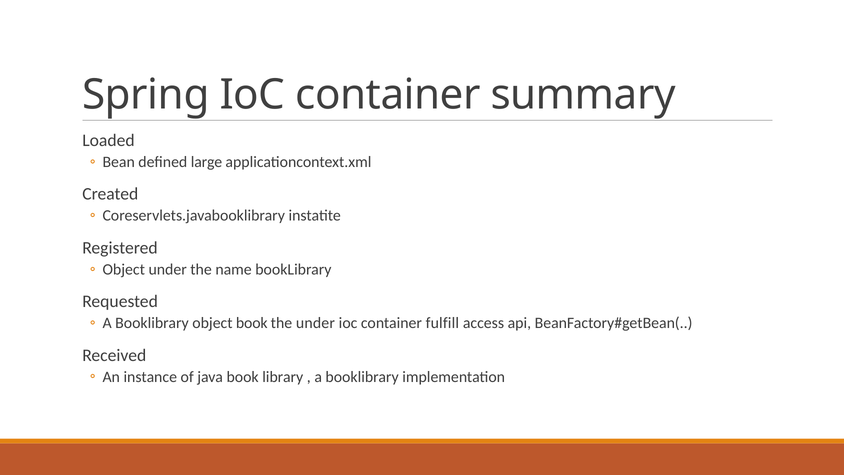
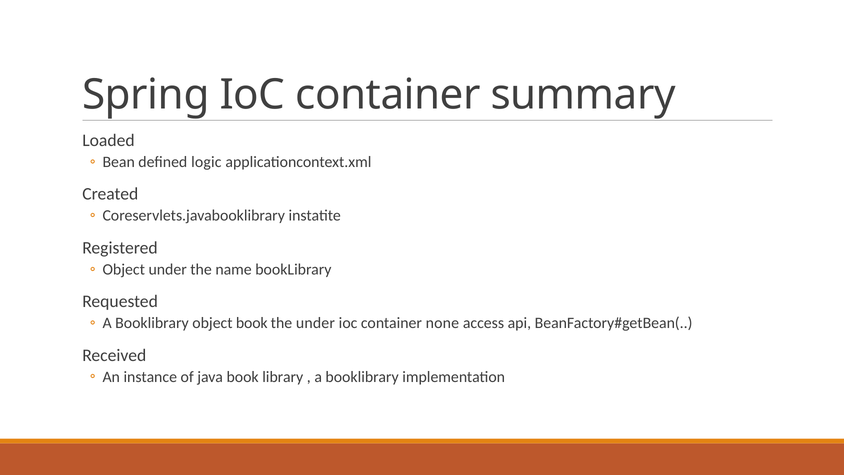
large: large -> logic
fulfill: fulfill -> none
